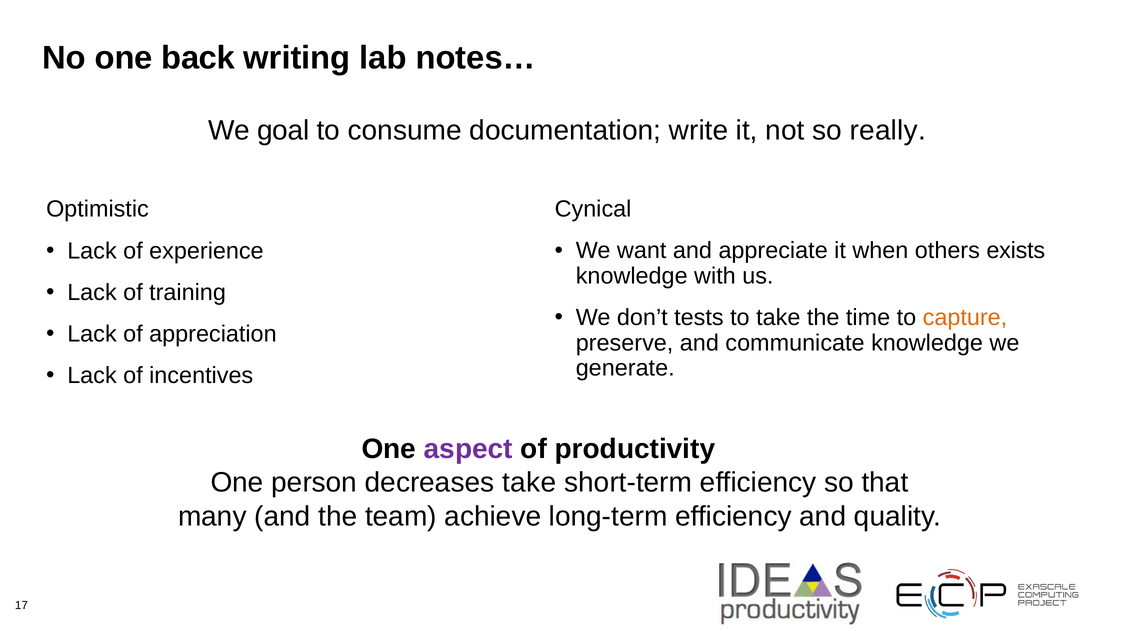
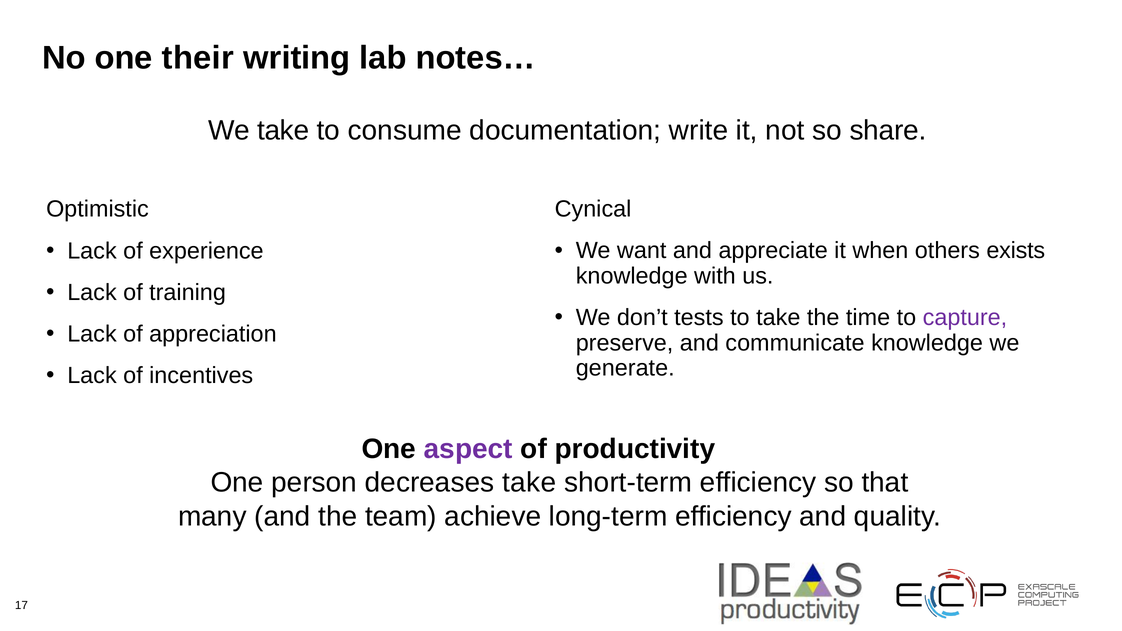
back: back -> their
We goal: goal -> take
really: really -> share
capture colour: orange -> purple
